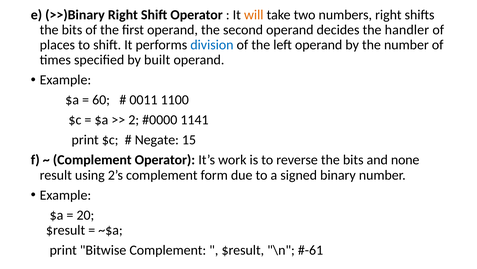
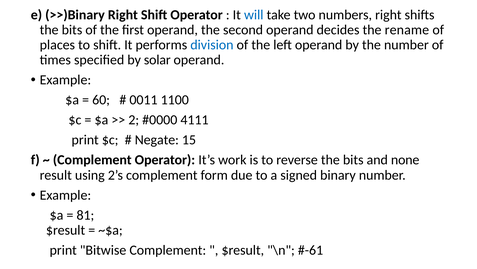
will colour: orange -> blue
handler: handler -> rename
built: built -> solar
1141: 1141 -> 4111
20: 20 -> 81
